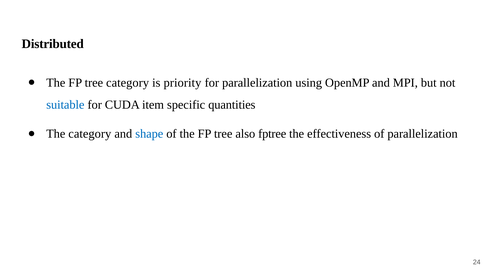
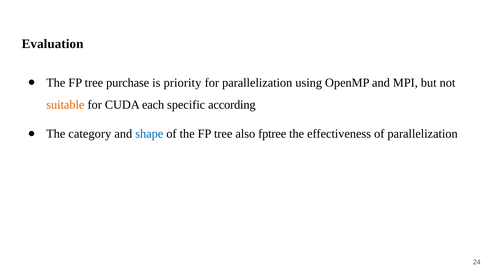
Distributed: Distributed -> Evaluation
tree category: category -> purchase
suitable colour: blue -> orange
item: item -> each
quantities: quantities -> according
